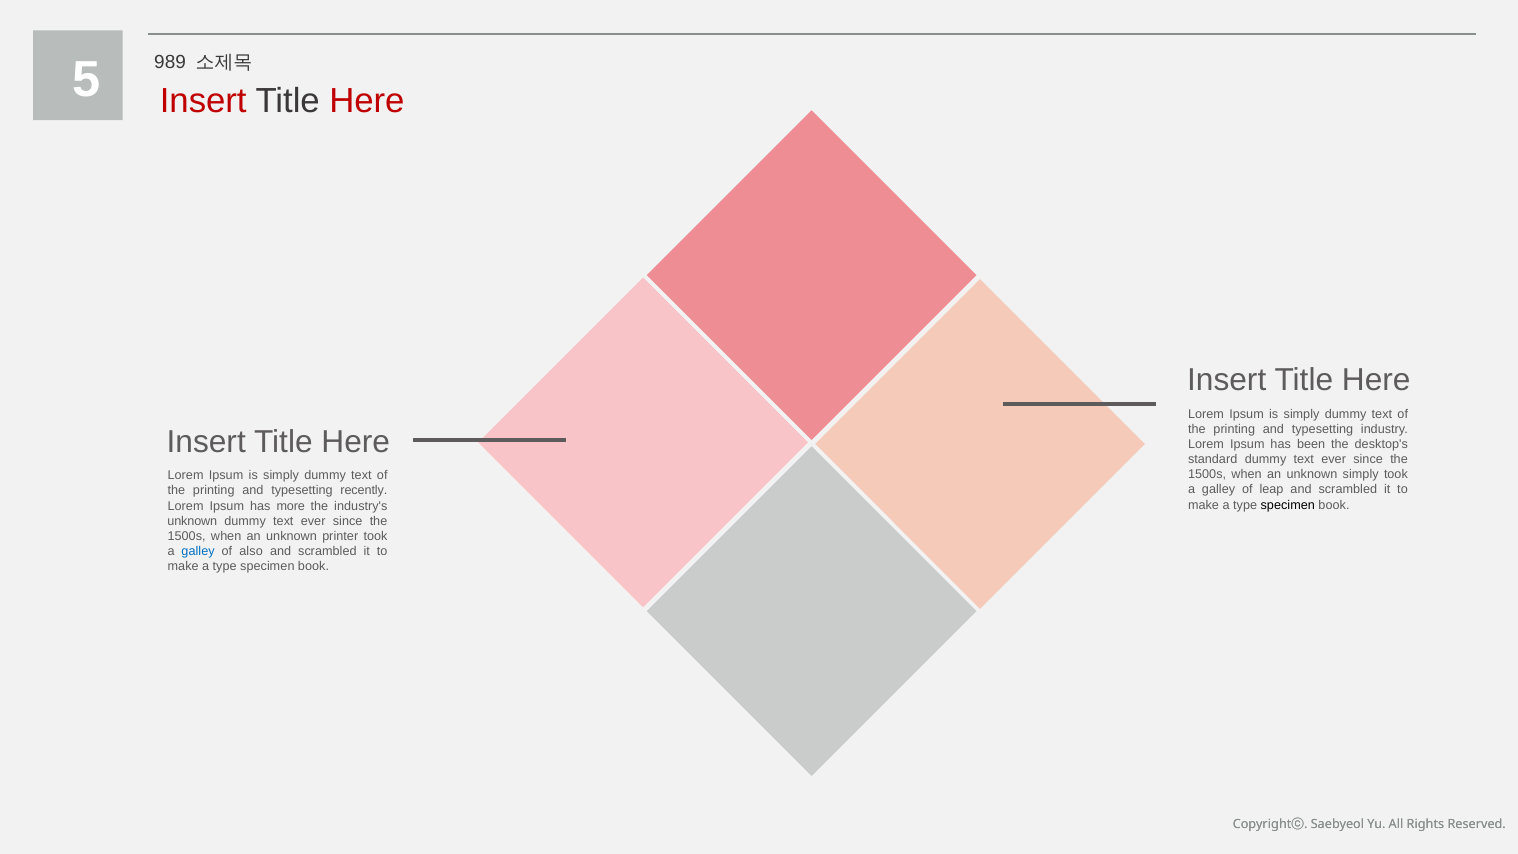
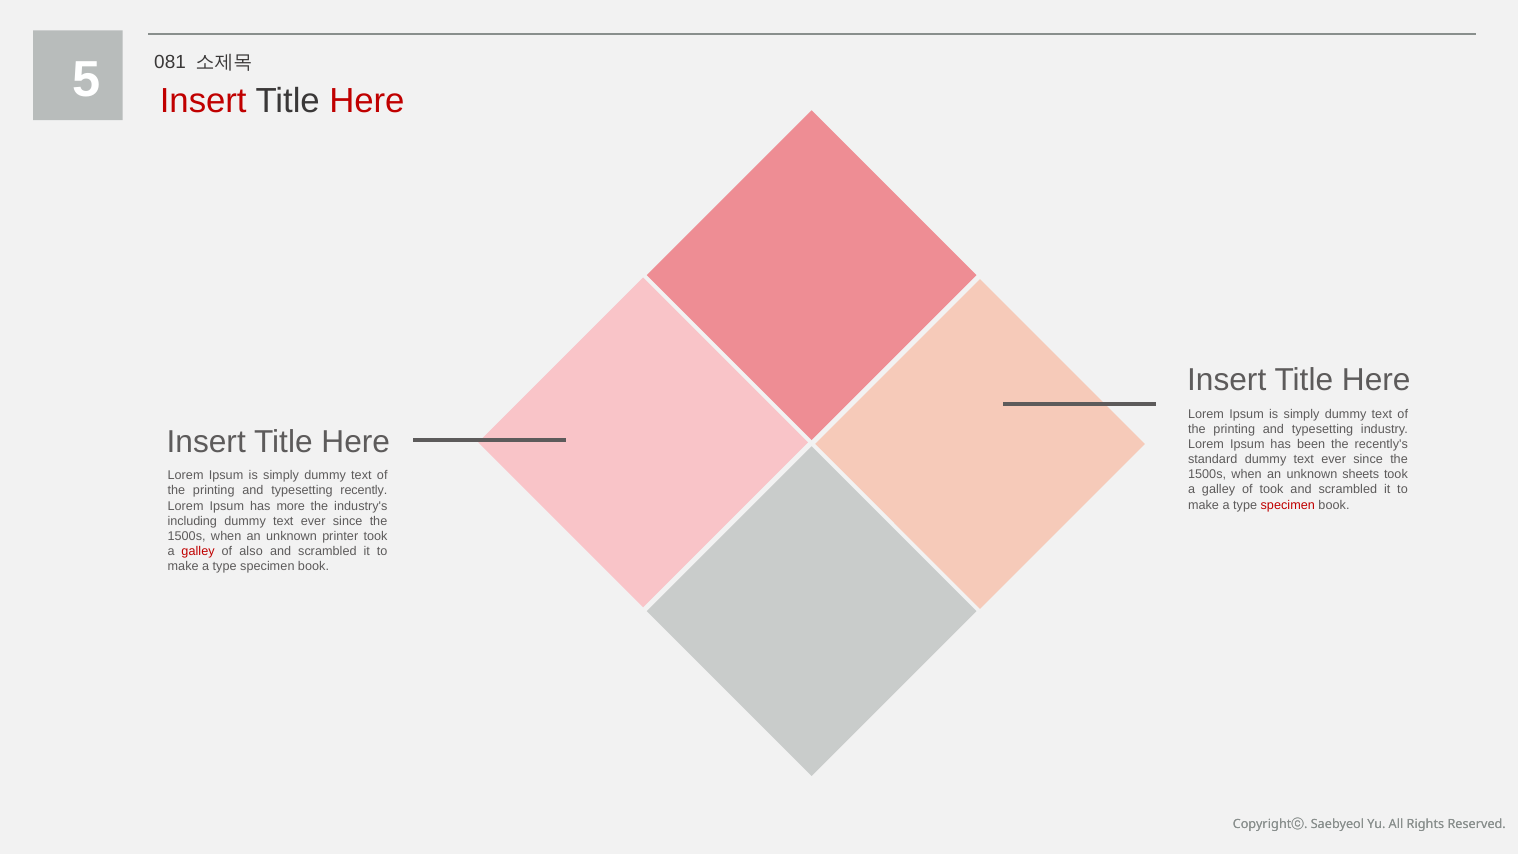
989: 989 -> 081
desktop's: desktop's -> recently's
unknown simply: simply -> sheets
of leap: leap -> took
specimen at (1288, 505) colour: black -> red
unknown at (192, 521): unknown -> including
galley at (198, 551) colour: blue -> red
